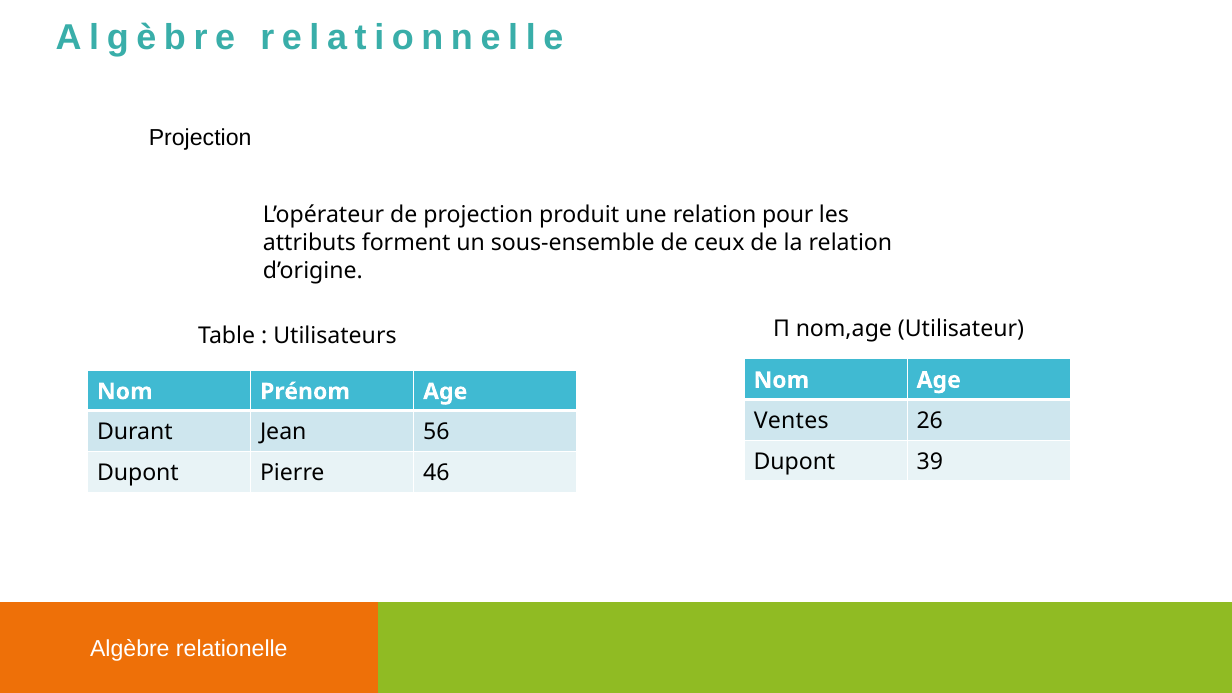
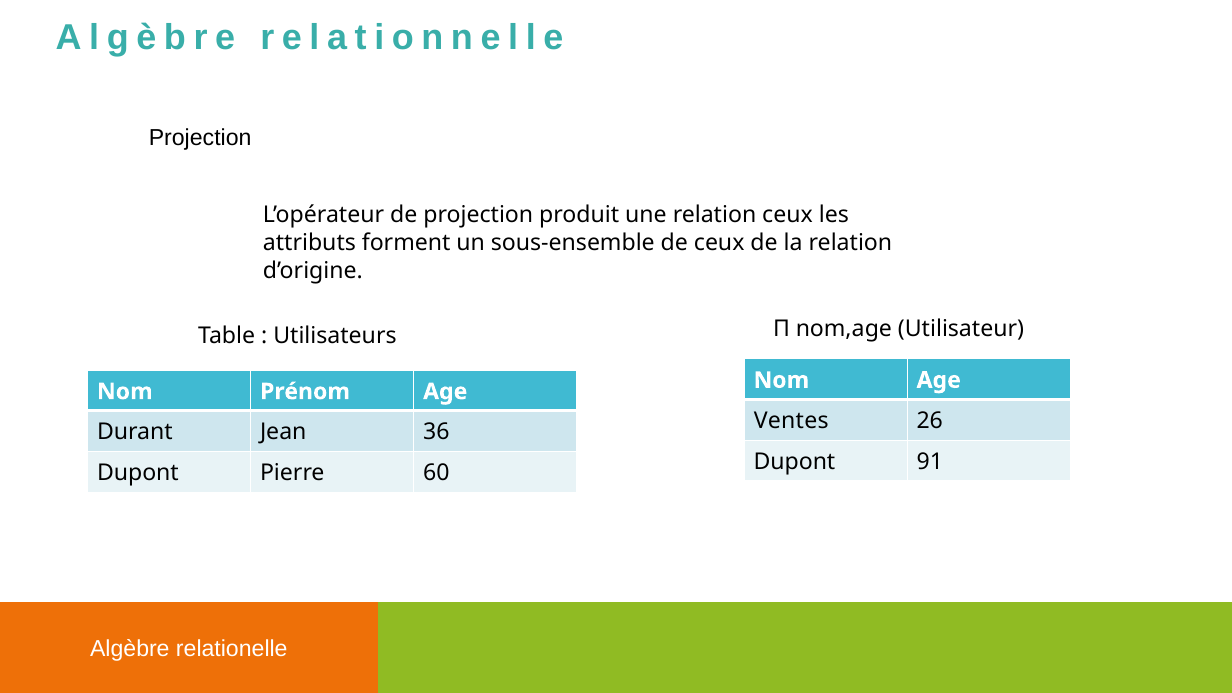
relation pour: pour -> ceux
56: 56 -> 36
39: 39 -> 91
46: 46 -> 60
